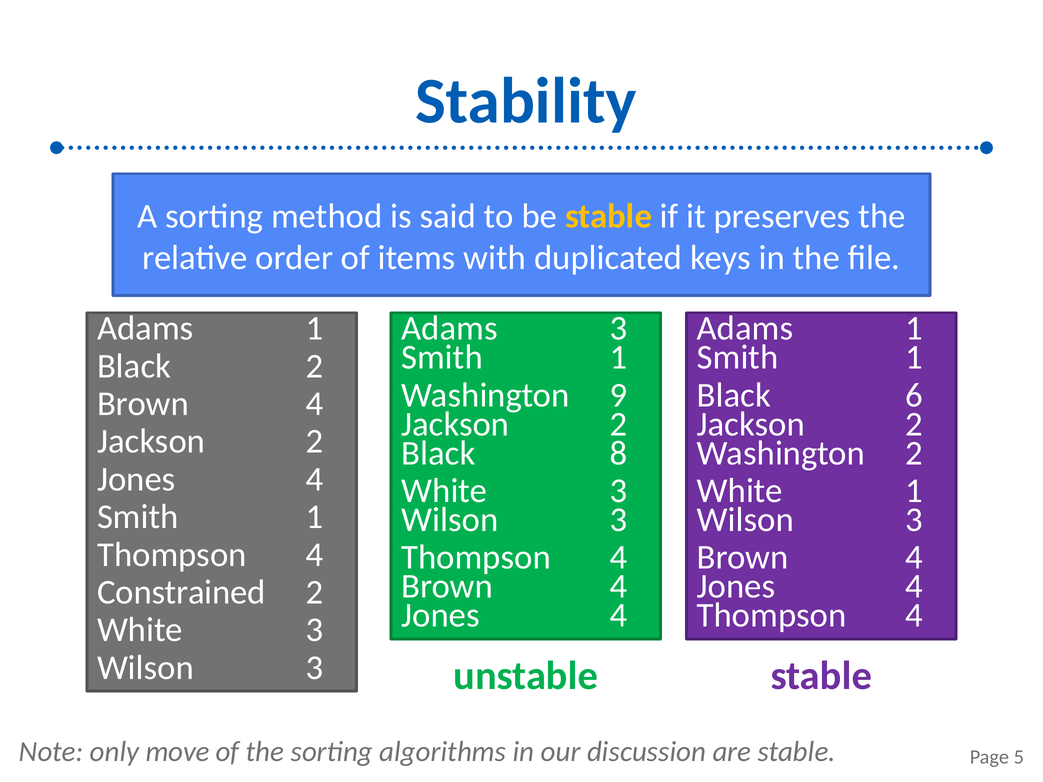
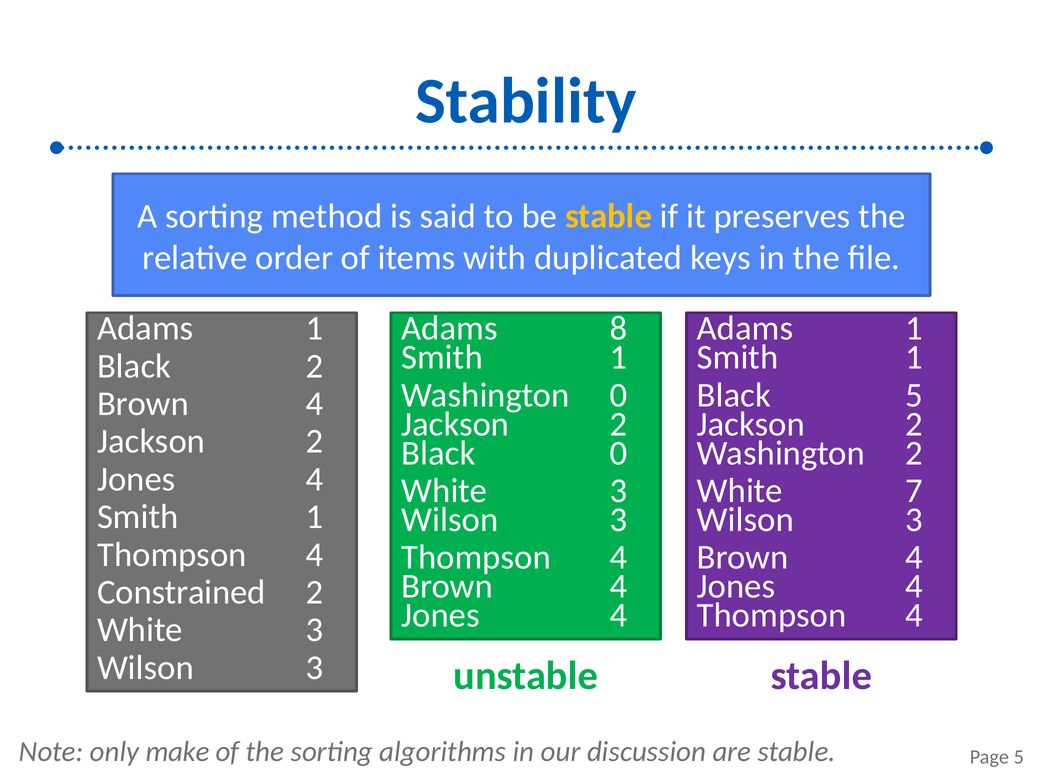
Adams 3: 3 -> 8
Washington 9: 9 -> 0
Black 6: 6 -> 5
Black 8: 8 -> 0
White 1: 1 -> 7
move: move -> make
